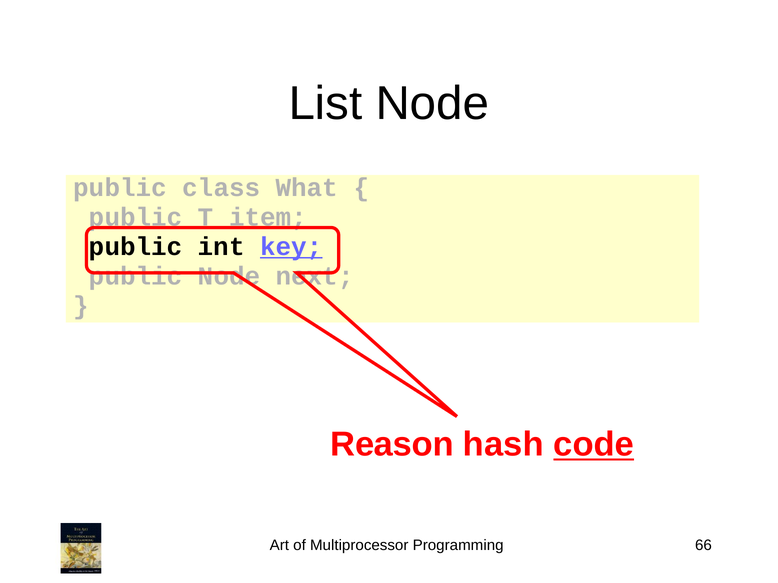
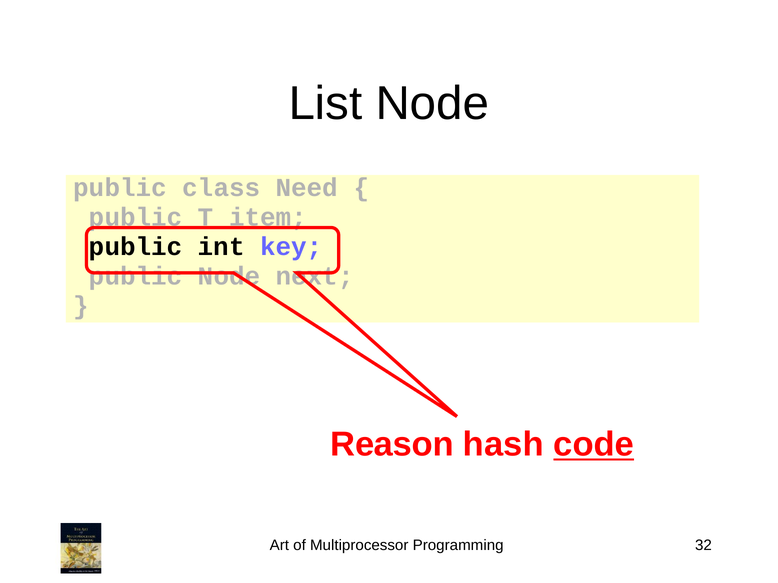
What: What -> Need
key underline: present -> none
66: 66 -> 32
